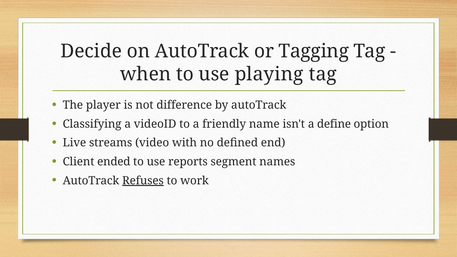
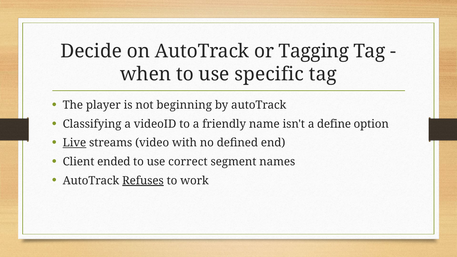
playing: playing -> specific
difference: difference -> beginning
Live underline: none -> present
reports: reports -> correct
